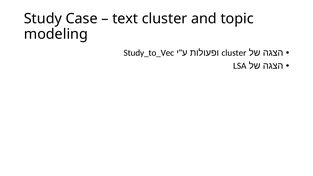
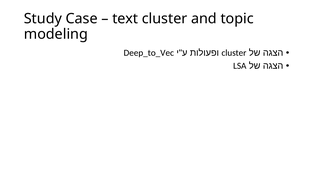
Study_to_Vec: Study_to_Vec -> Deep_to_Vec
